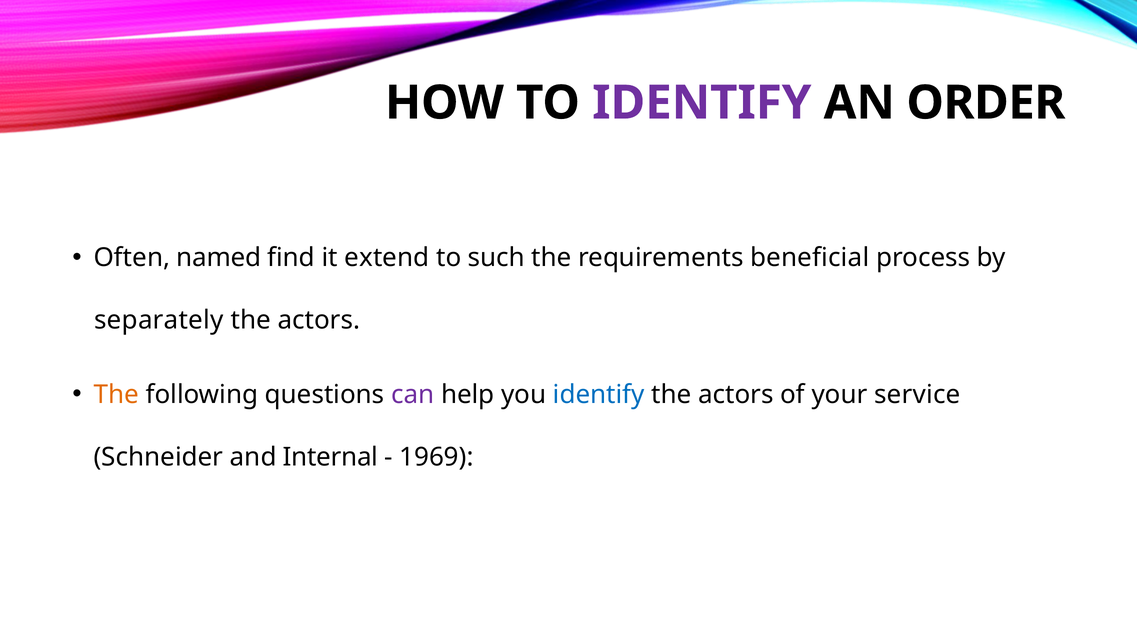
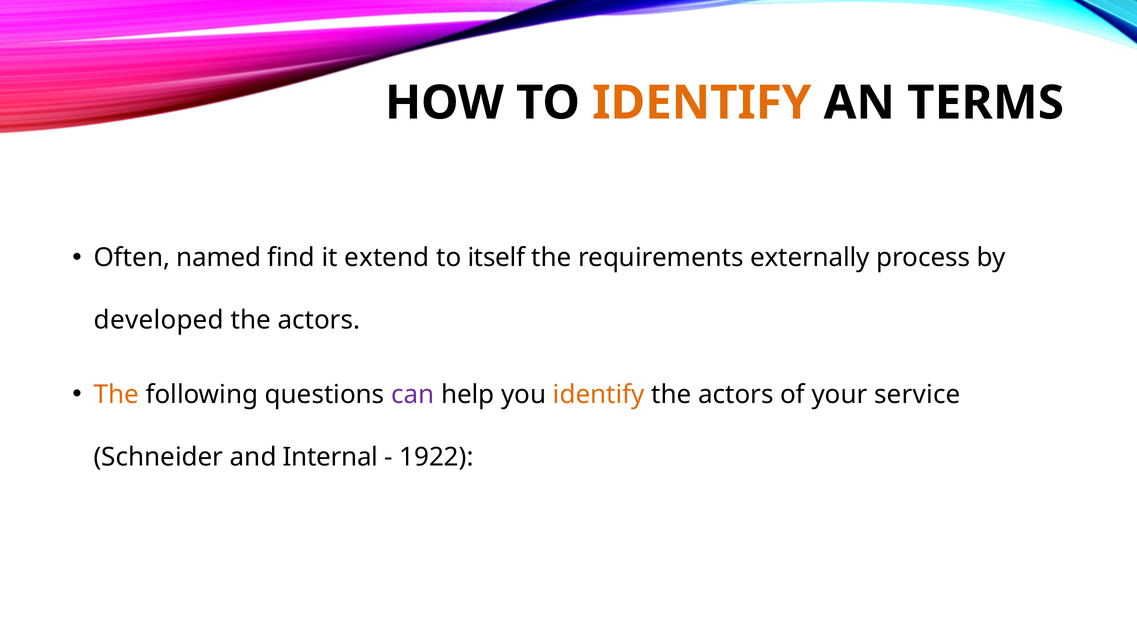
IDENTIFY at (702, 103) colour: purple -> orange
ORDER: ORDER -> TERMS
such: such -> itself
beneficial: beneficial -> externally
separately: separately -> developed
identify at (599, 395) colour: blue -> orange
1969: 1969 -> 1922
